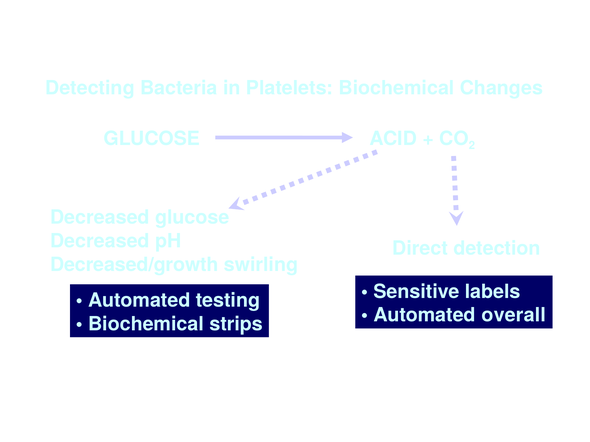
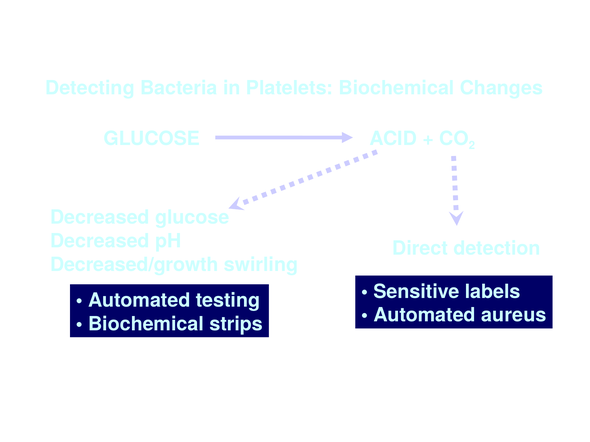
overall: overall -> aureus
